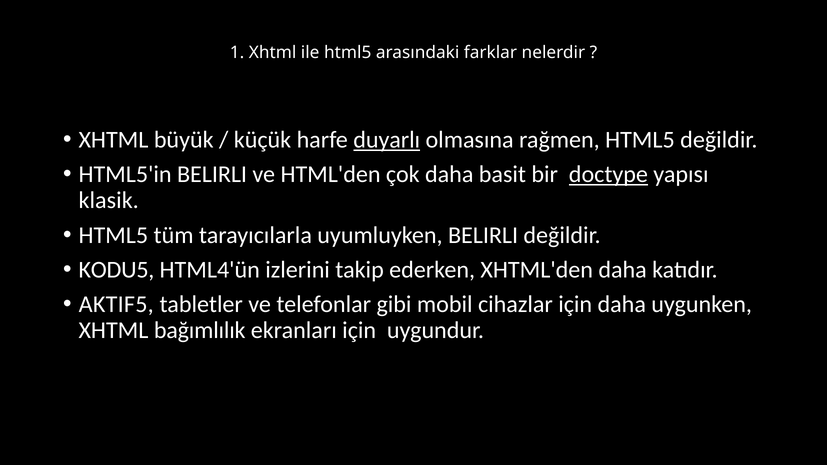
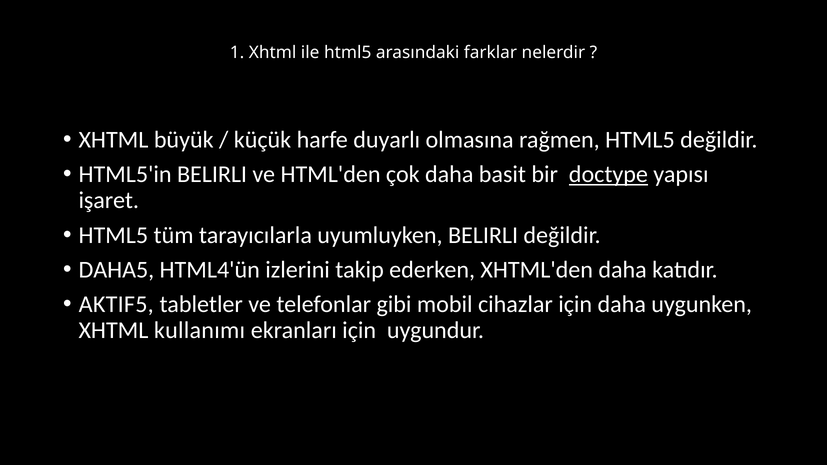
duyarlı underline: present -> none
klasik: klasik -> işaret
KODU5: KODU5 -> DAHA5
bağımlılık: bağımlılık -> kullanımı
